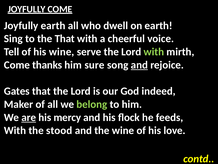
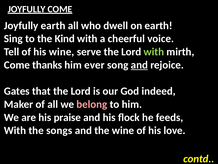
the That: That -> Kind
sure: sure -> ever
belong colour: light green -> pink
are underline: present -> none
mercy: mercy -> praise
stood: stood -> songs
